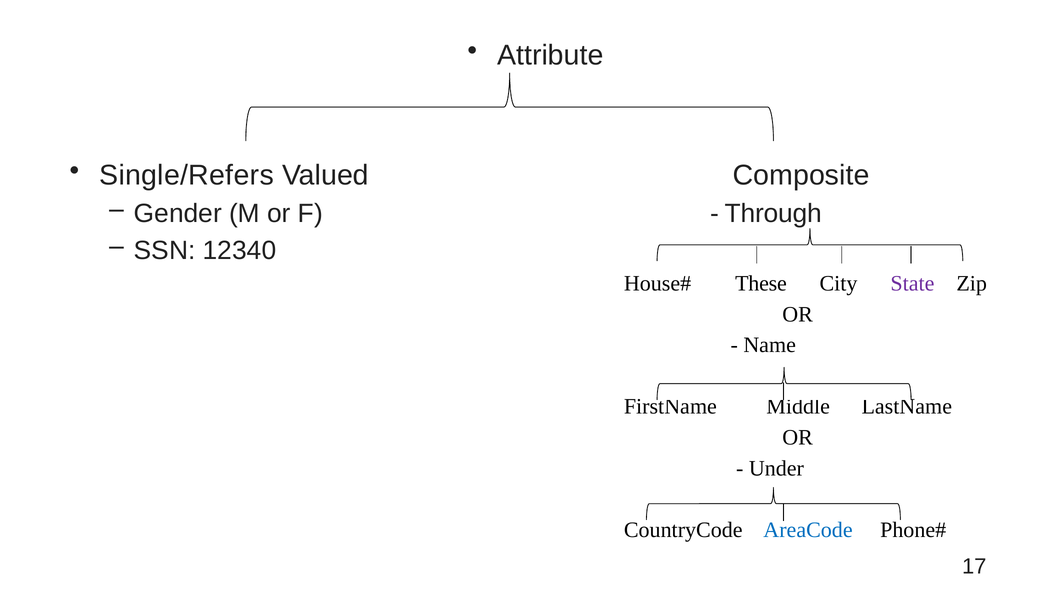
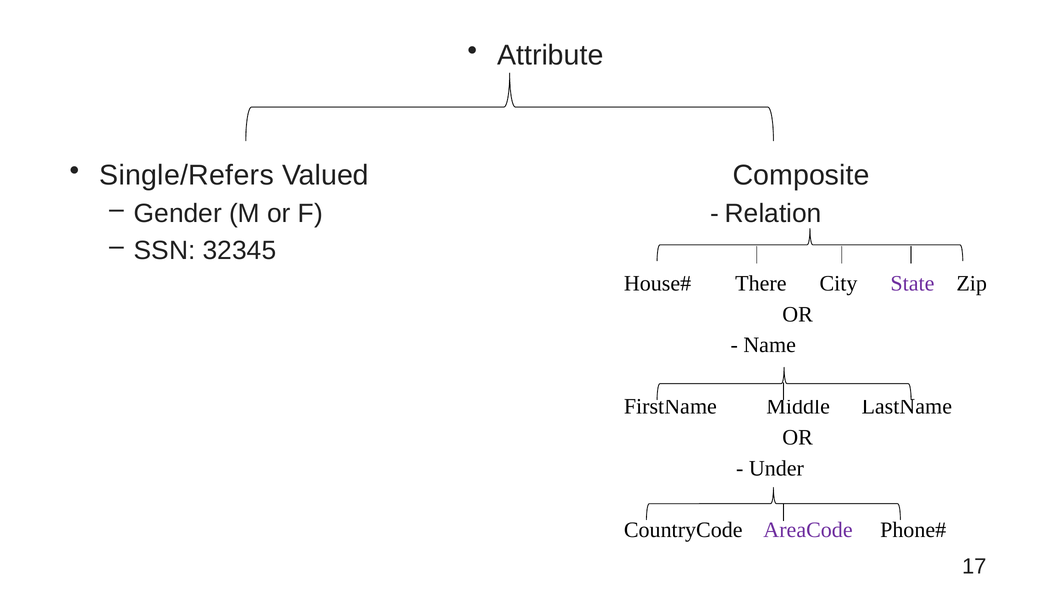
Through: Through -> Relation
12340: 12340 -> 32345
These: These -> There
AreaCode colour: blue -> purple
